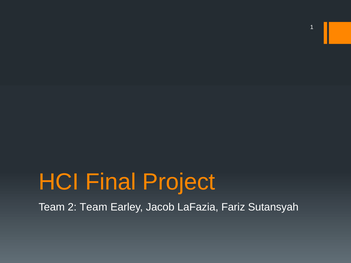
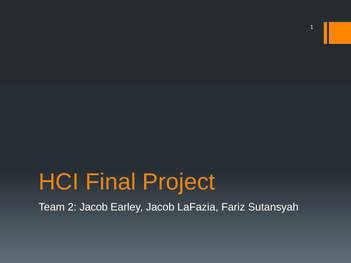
2 Team: Team -> Jacob
